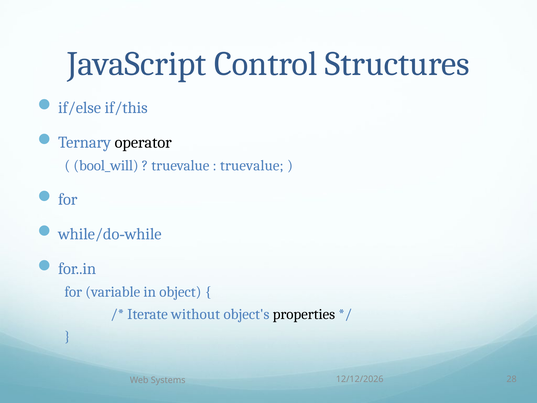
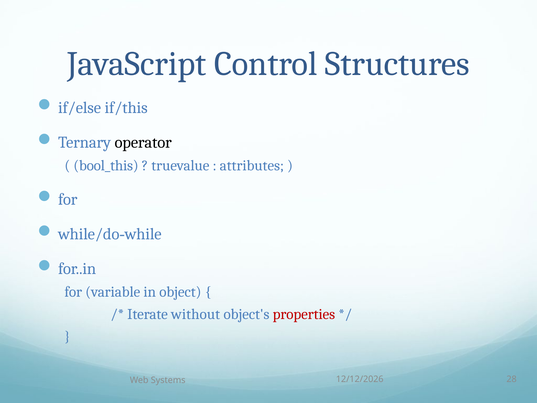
bool_will: bool_will -> bool_this
truevalue at (252, 165): truevalue -> attributes
properties colour: black -> red
